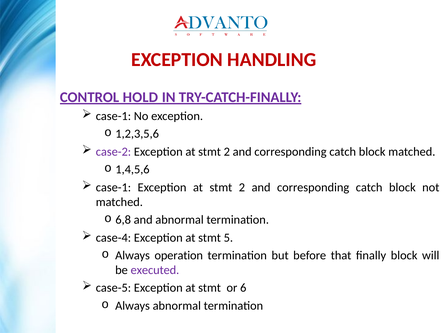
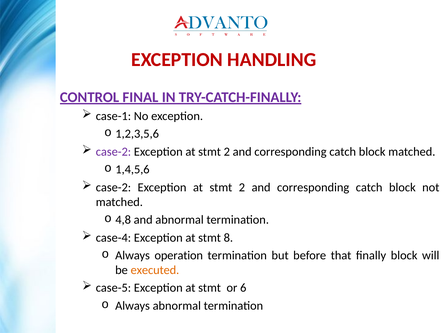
HOLD: HOLD -> FINAL
case-1 at (113, 187): case-1 -> case-2
6,8: 6,8 -> 4,8
5: 5 -> 8
executed colour: purple -> orange
